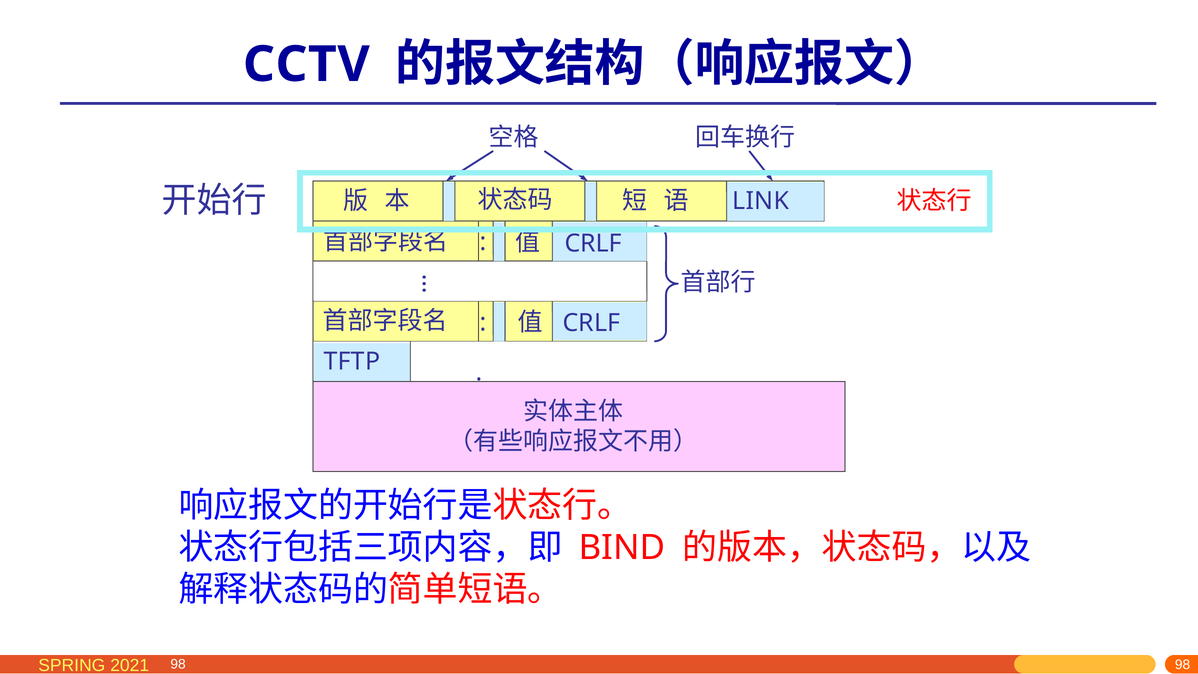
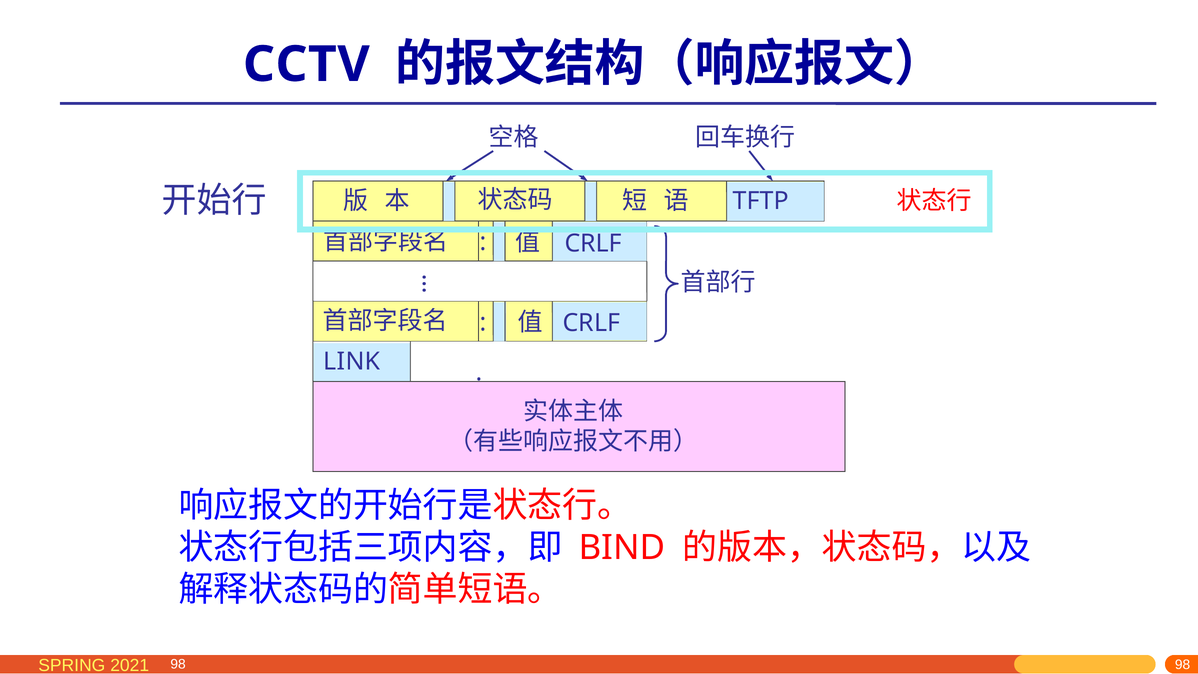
LINK: LINK -> TFTP
TFTP: TFTP -> LINK
